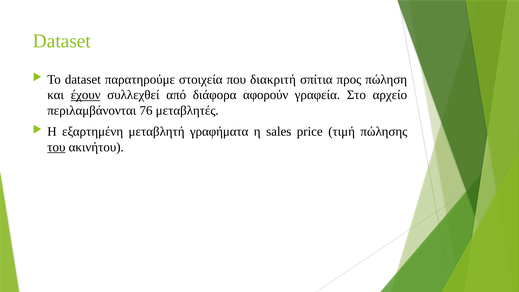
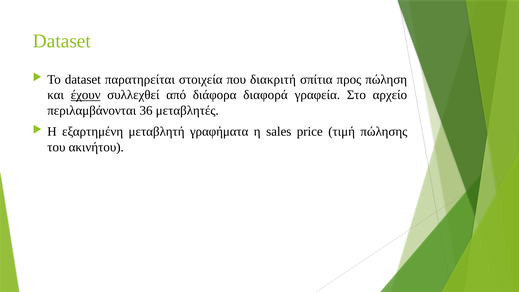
παρατηρούμε: παρατηρούμε -> παρατηρείται
αφορούν: αφορούν -> διαφορά
76: 76 -> 36
του underline: present -> none
